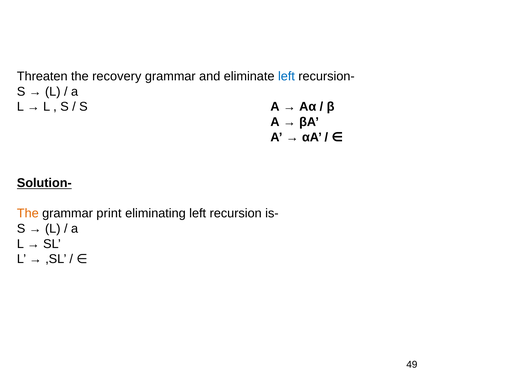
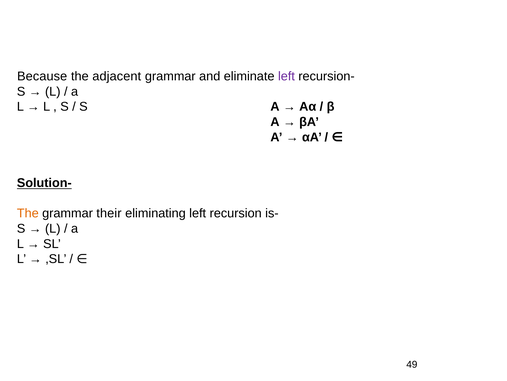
Threaten: Threaten -> Because
recovery: recovery -> adjacent
left at (286, 76) colour: blue -> purple
print: print -> their
